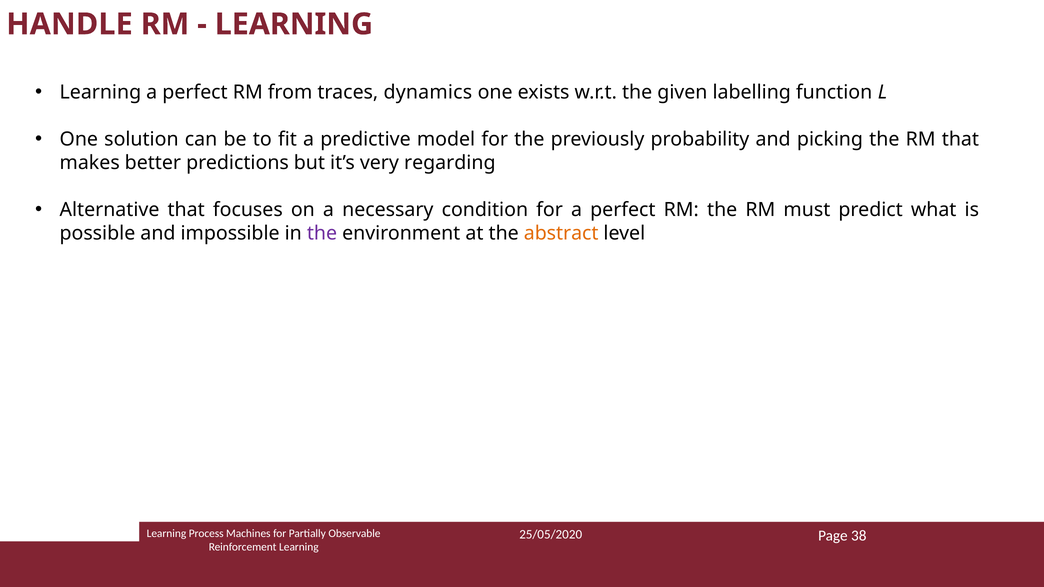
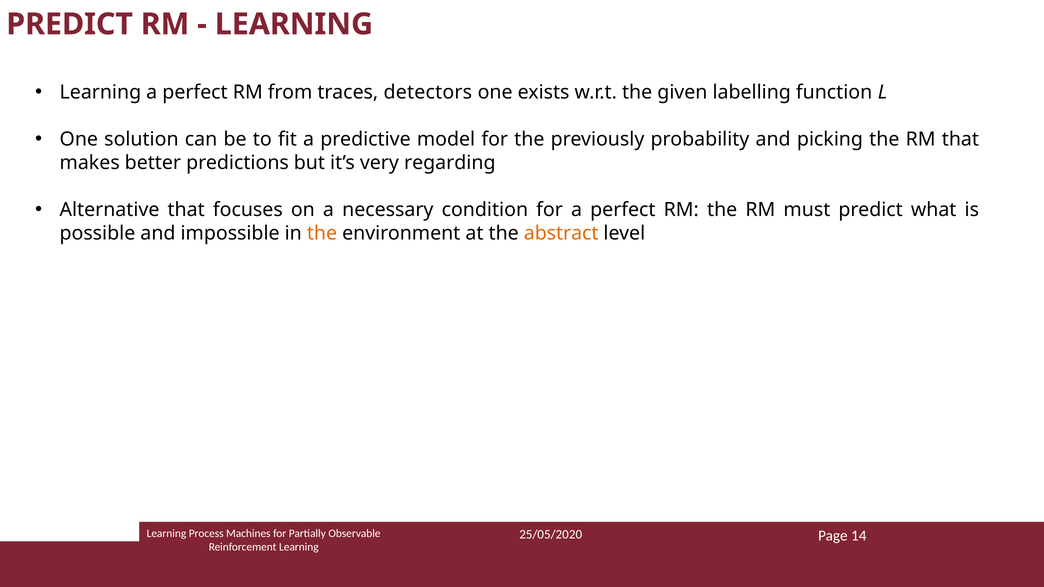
HANDLE at (69, 24): HANDLE -> PREDICT
dynamics: dynamics -> detectors
the at (322, 233) colour: purple -> orange
38: 38 -> 14
